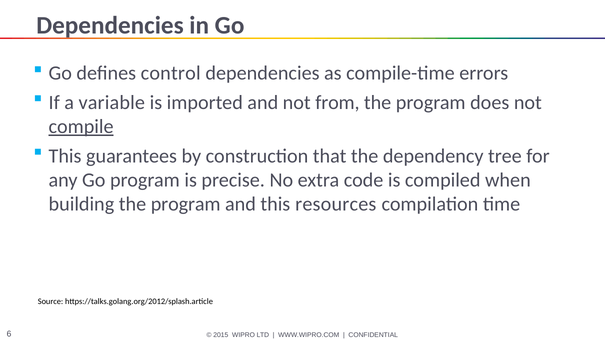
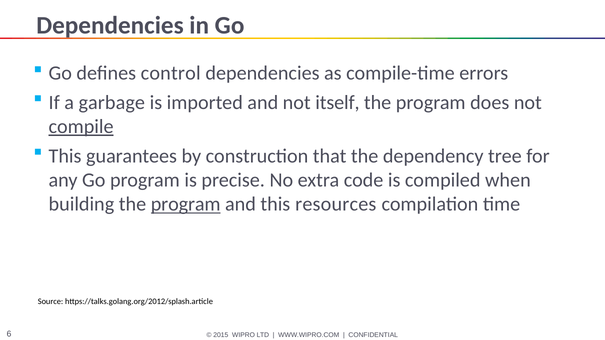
variable: variable -> garbage
from: from -> itself
program at (186, 204) underline: none -> present
